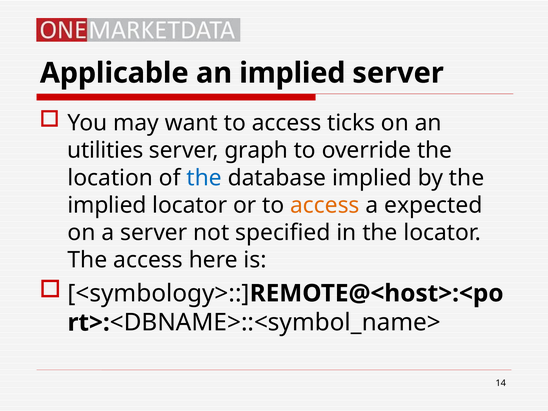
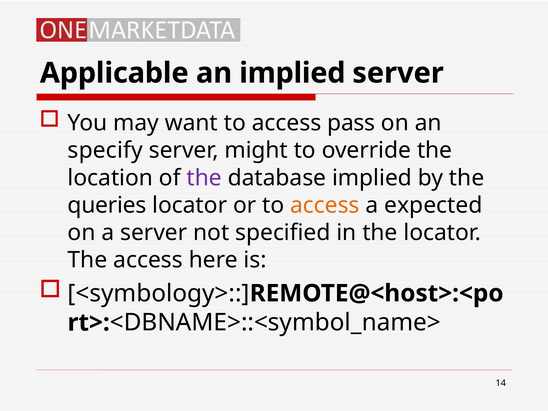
ticks: ticks -> pass
utilities: utilities -> specify
graph: graph -> might
the at (204, 178) colour: blue -> purple
implied at (107, 205): implied -> queries
